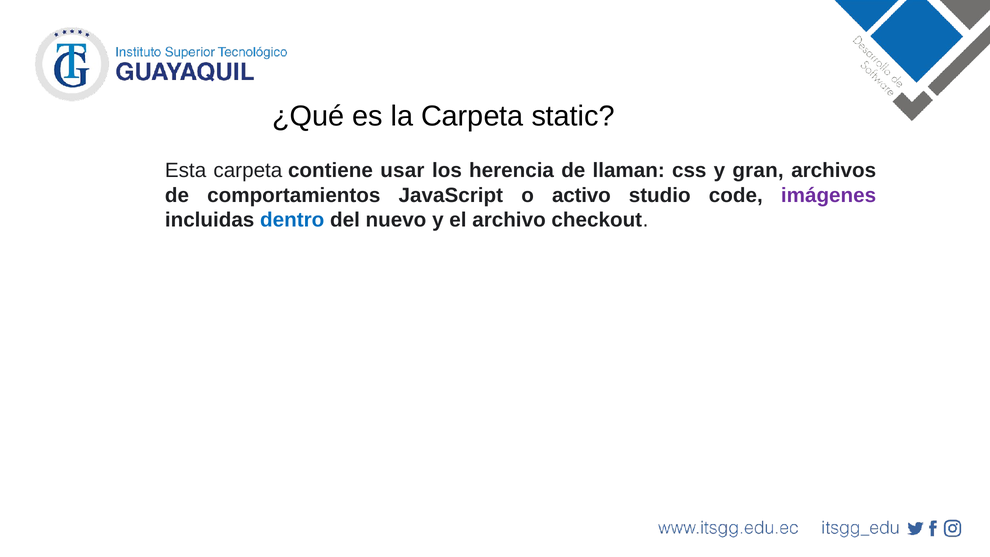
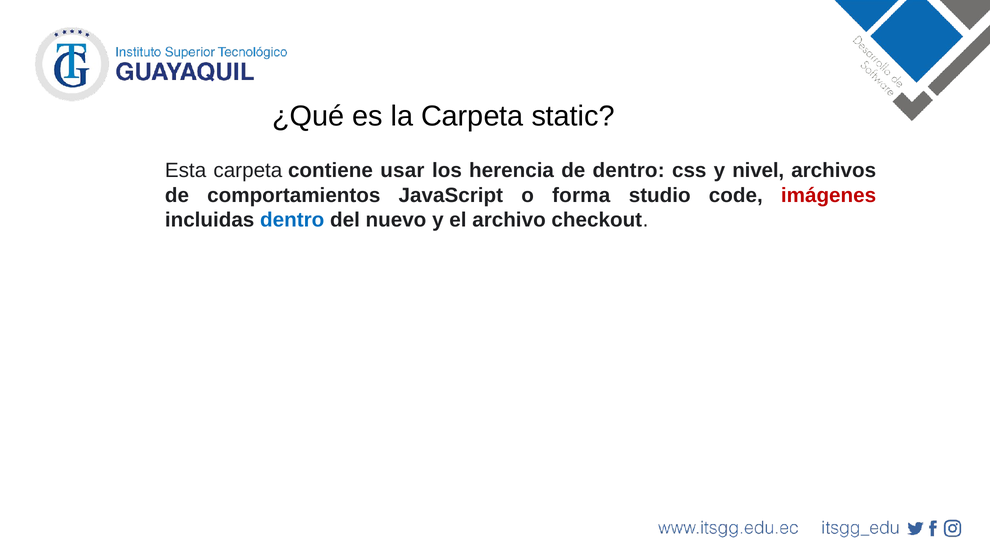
de llaman: llaman -> dentro
gran: gran -> nivel
activo: activo -> forma
imágenes colour: purple -> red
